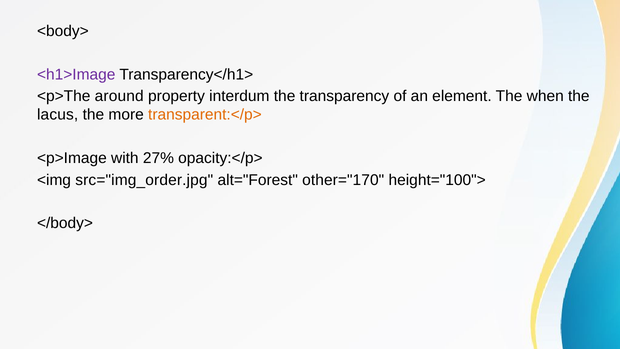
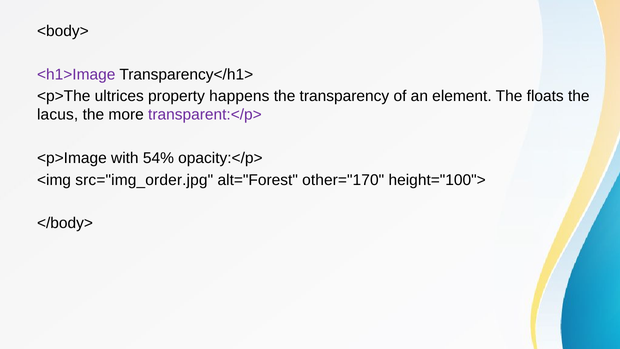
around: around -> ultrices
interdum: interdum -> happens
when: when -> floats
transparent:</p> colour: orange -> purple
27%: 27% -> 54%
